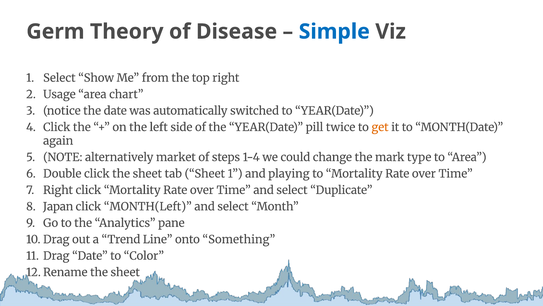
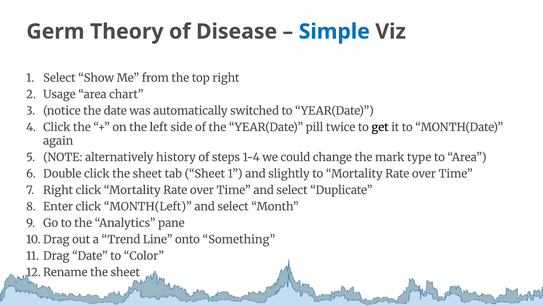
get colour: orange -> black
market: market -> history
playing: playing -> slightly
Japan: Japan -> Enter
